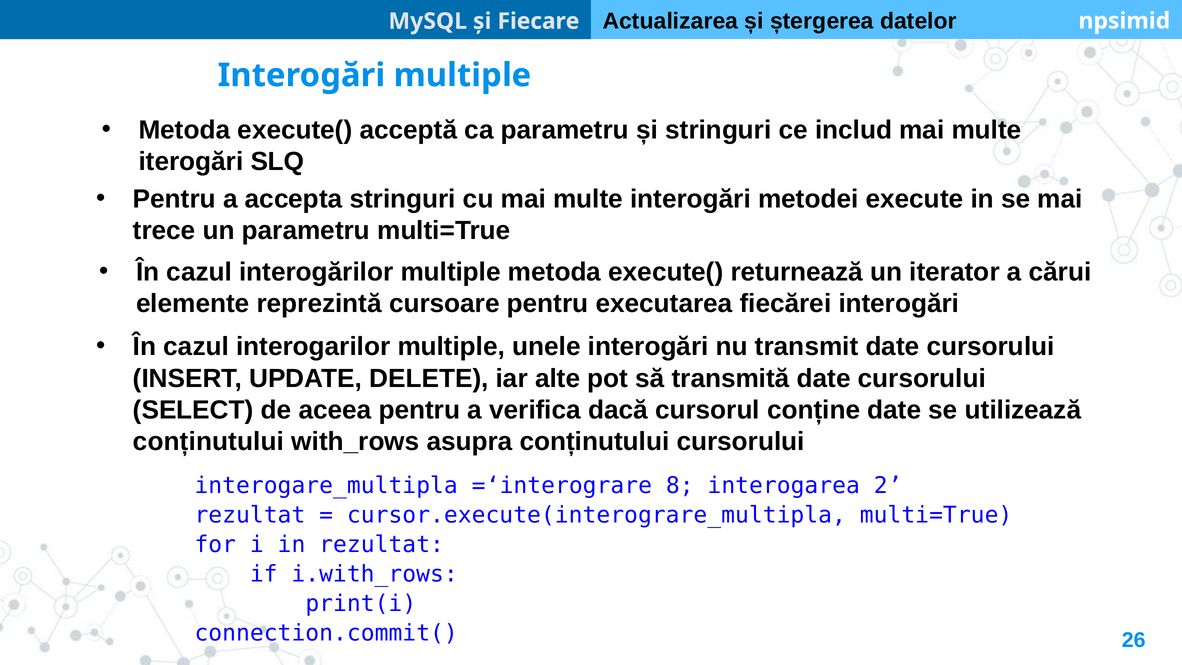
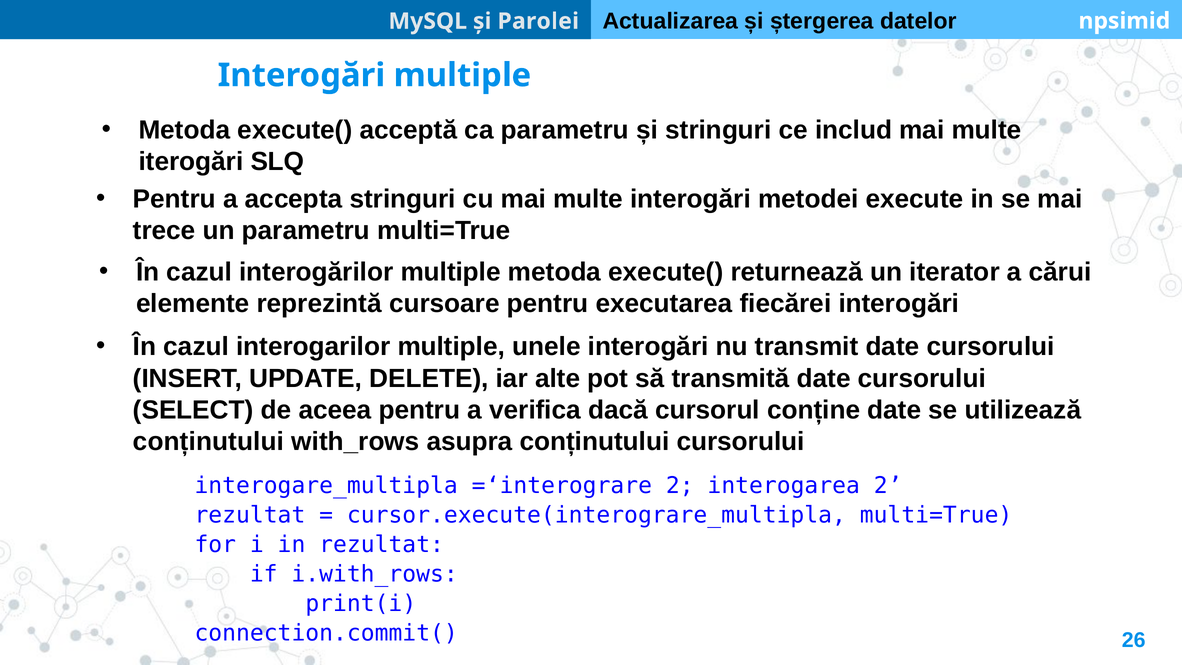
Fiecare: Fiecare -> Parolei
=‘interograre 8: 8 -> 2
